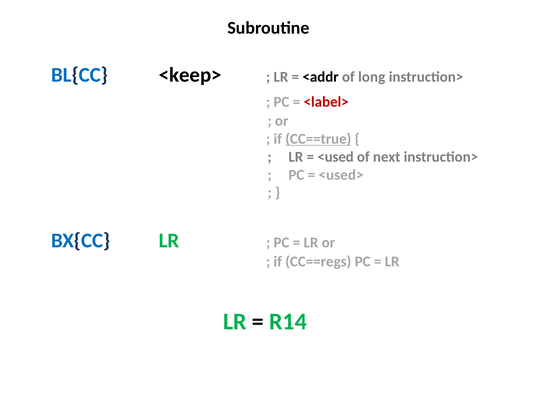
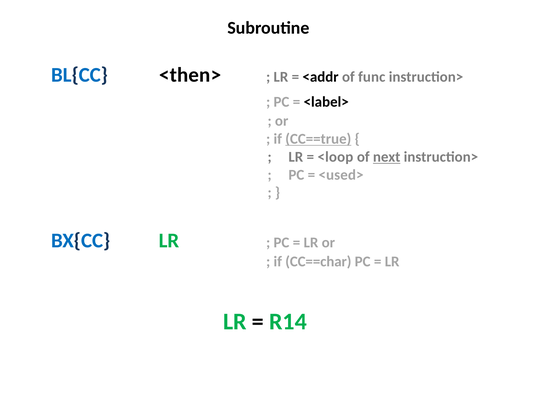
<keep>: <keep> -> <then>
long: long -> func
<label> colour: red -> black
<used: <used -> <loop
next underline: none -> present
CC==regs: CC==regs -> CC==char
